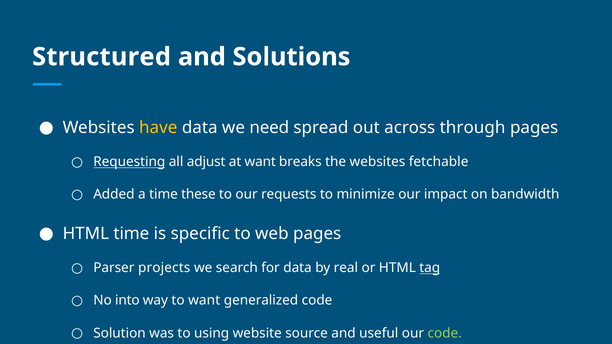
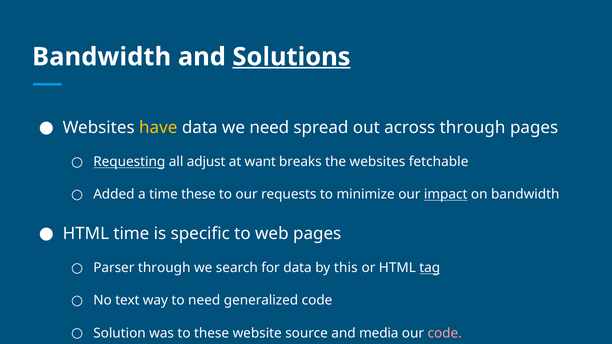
Structured at (102, 57): Structured -> Bandwidth
Solutions underline: none -> present
impact underline: none -> present
Parser projects: projects -> through
real: real -> this
into: into -> text
to want: want -> need
to using: using -> these
useful: useful -> media
code at (445, 333) colour: light green -> pink
